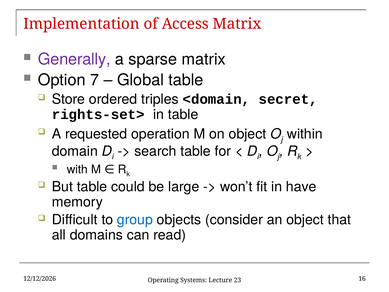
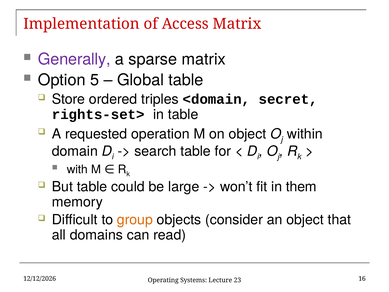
7: 7 -> 5
have: have -> them
group colour: blue -> orange
